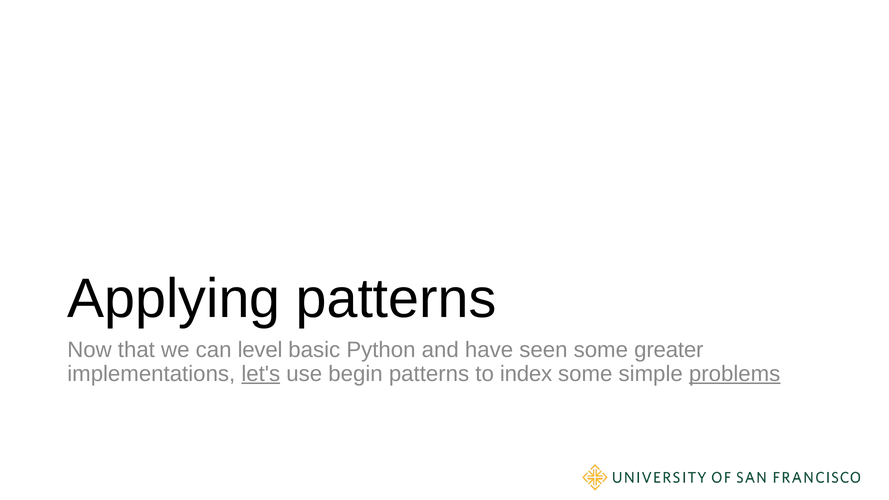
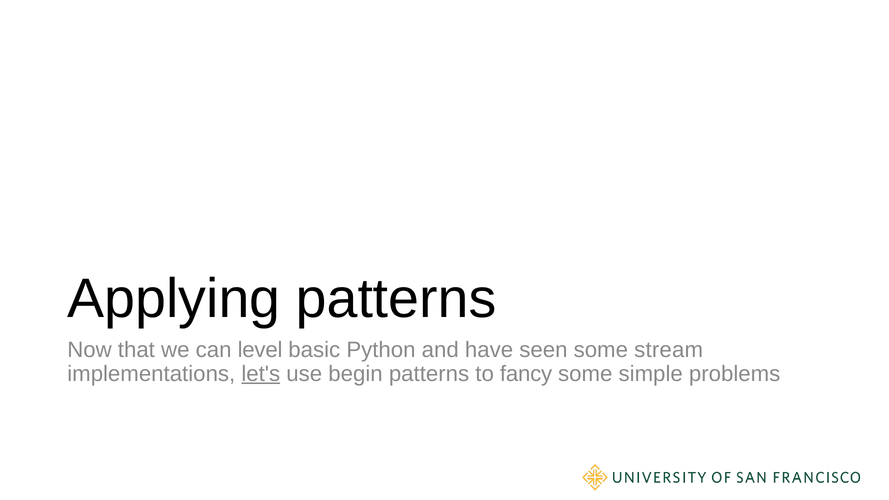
greater: greater -> stream
index: index -> fancy
problems underline: present -> none
